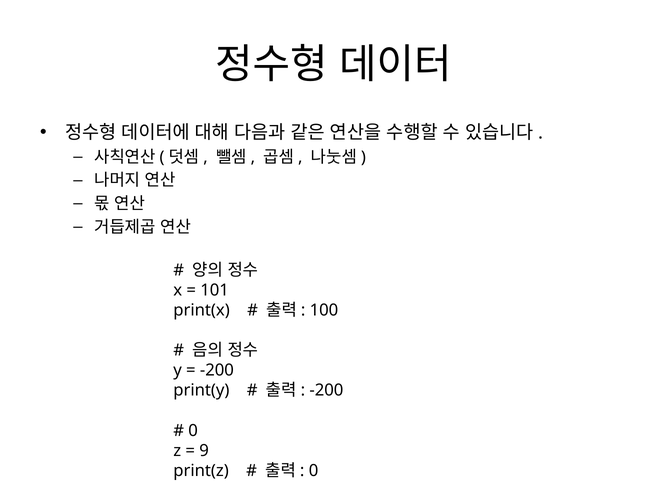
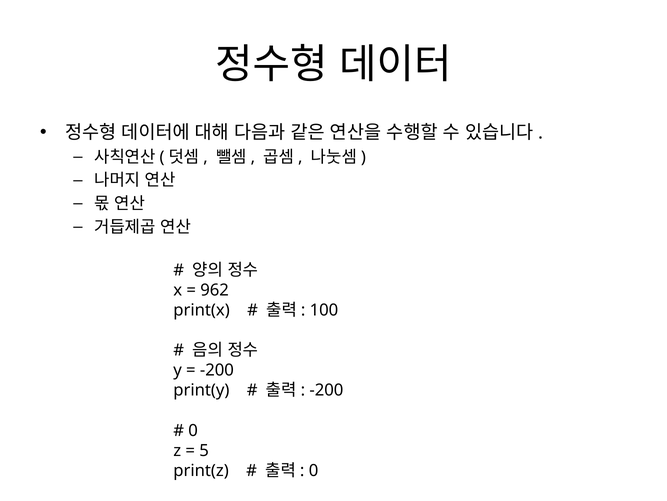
101: 101 -> 962
9: 9 -> 5
